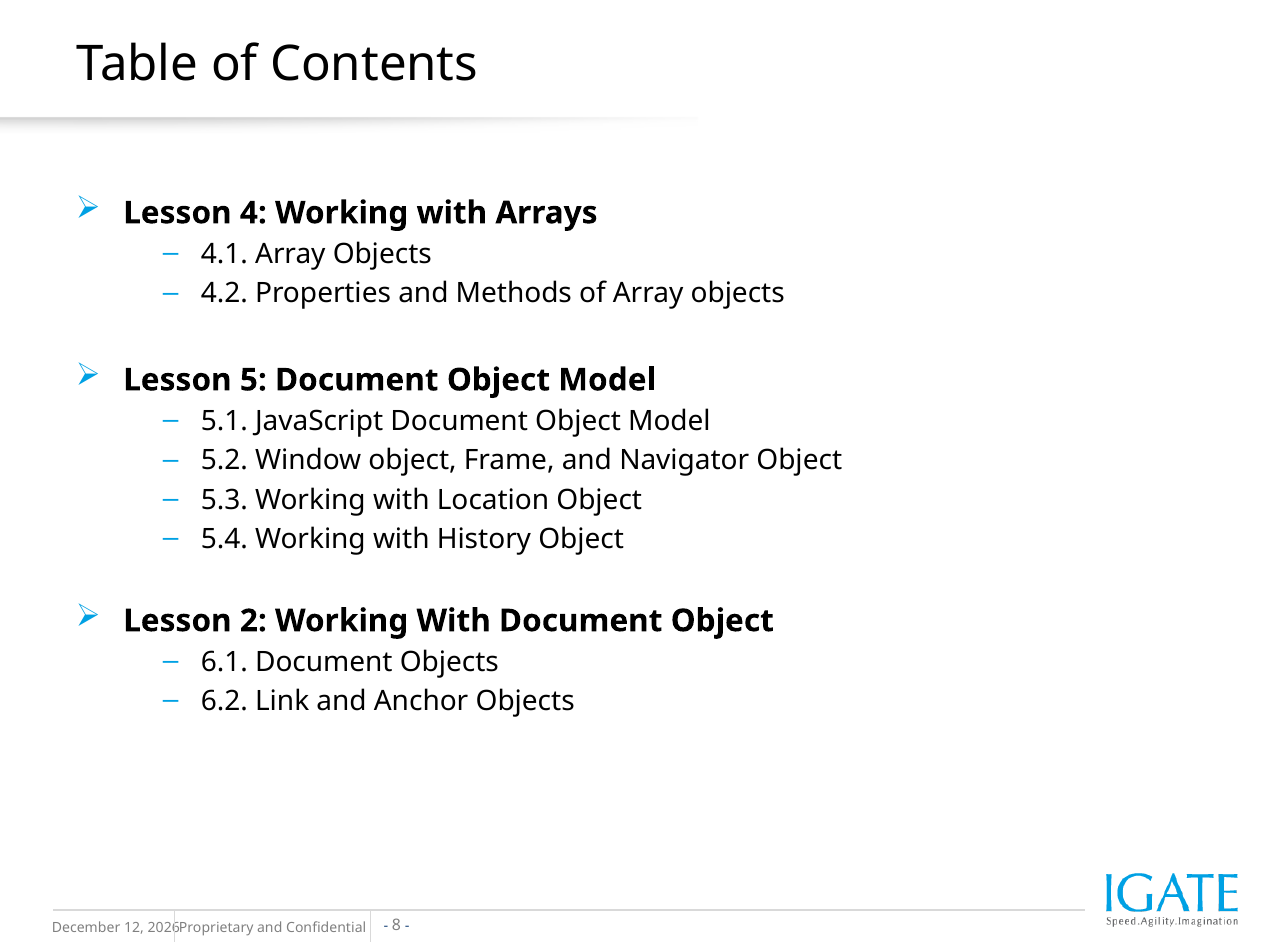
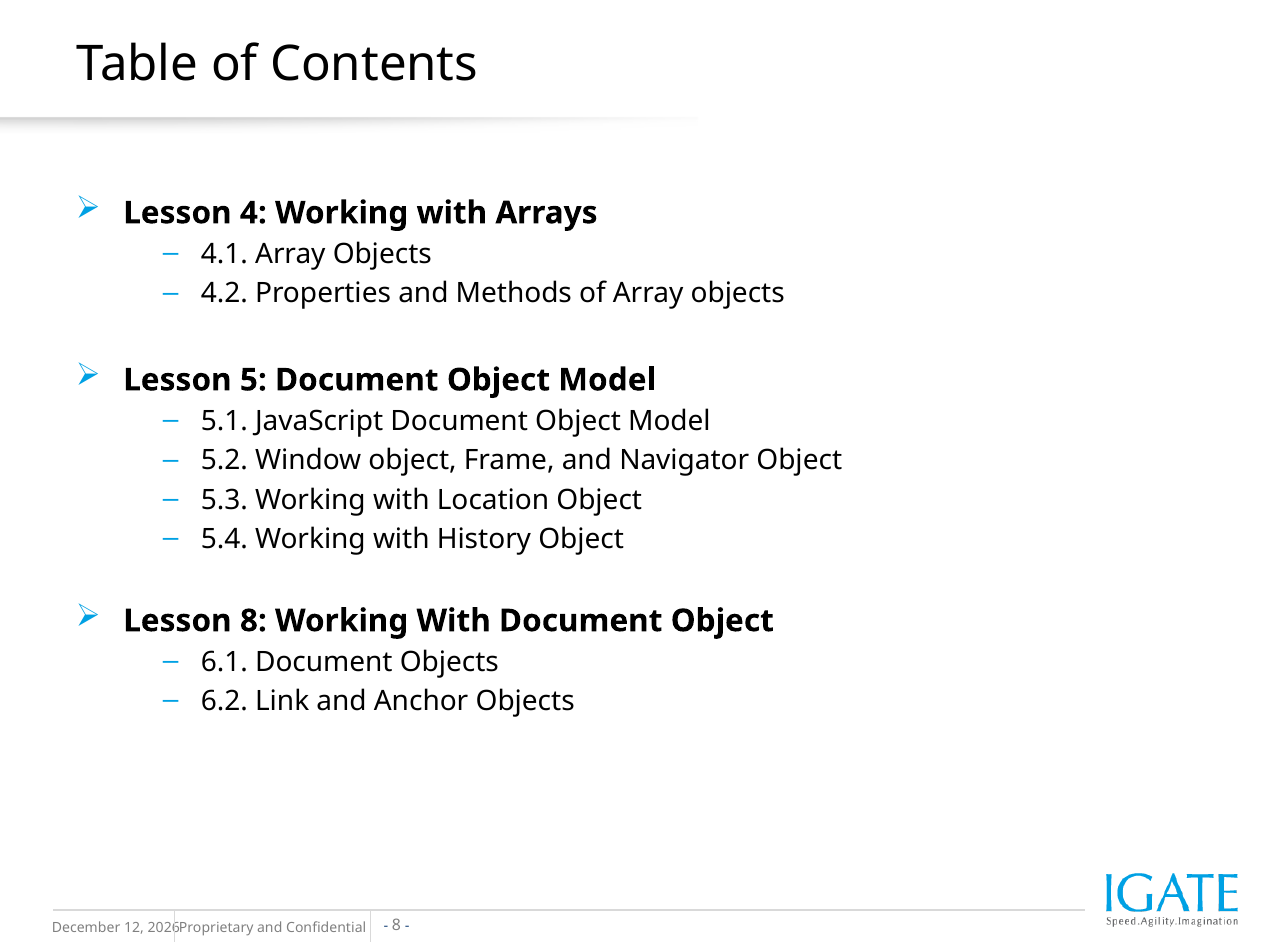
Lesson 2: 2 -> 8
